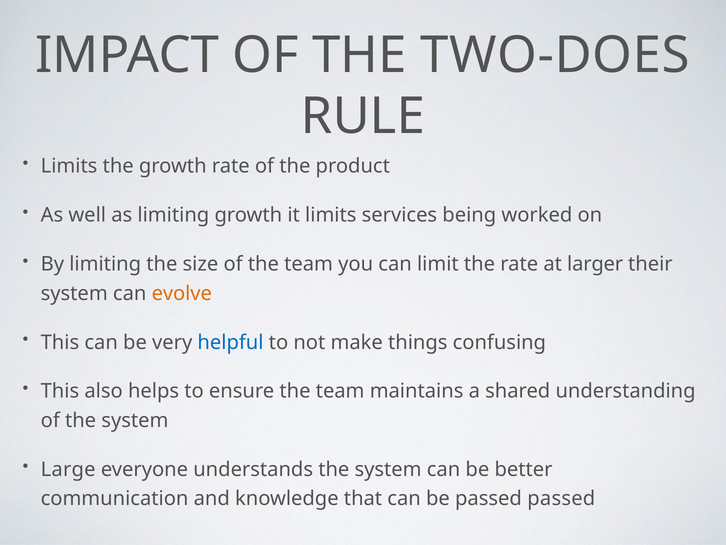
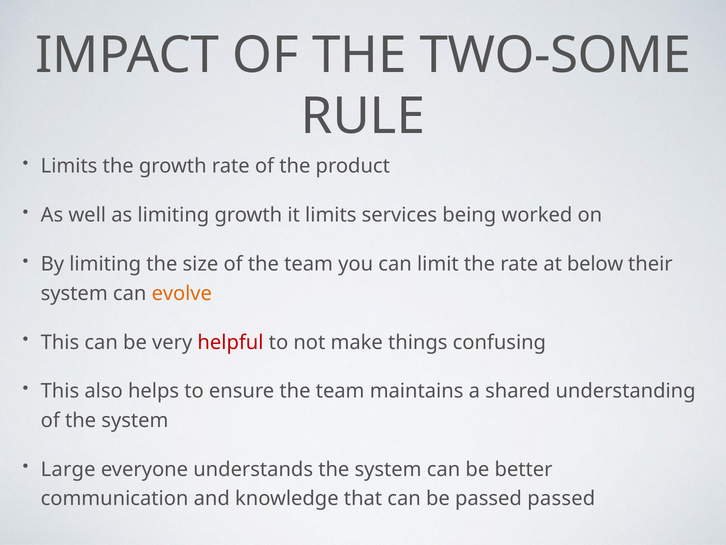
TWO-DOES: TWO-DOES -> TWO-SOME
larger: larger -> below
helpful colour: blue -> red
